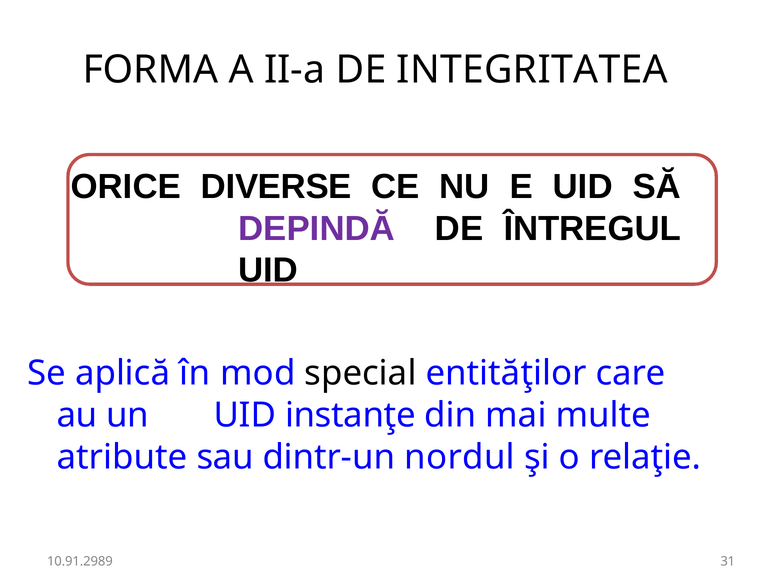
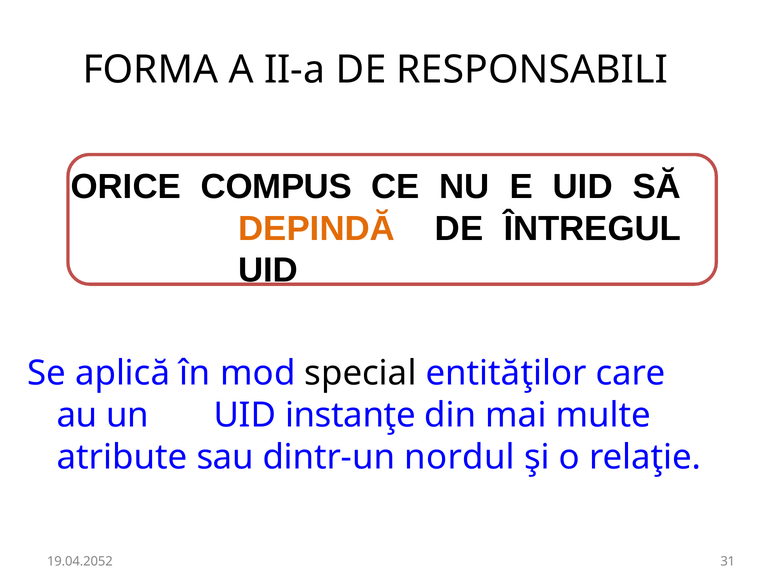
INTEGRITATEA: INTEGRITATEA -> RESPONSABILI
DIVERSE: DIVERSE -> COMPUS
DEPINDĂ colour: purple -> orange
10.91.2989: 10.91.2989 -> 19.04.2052
